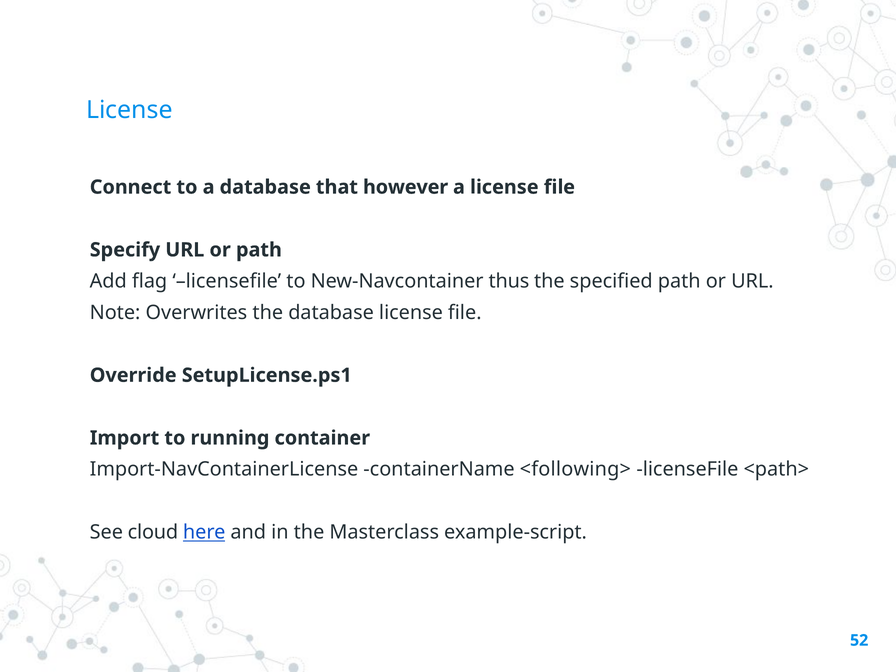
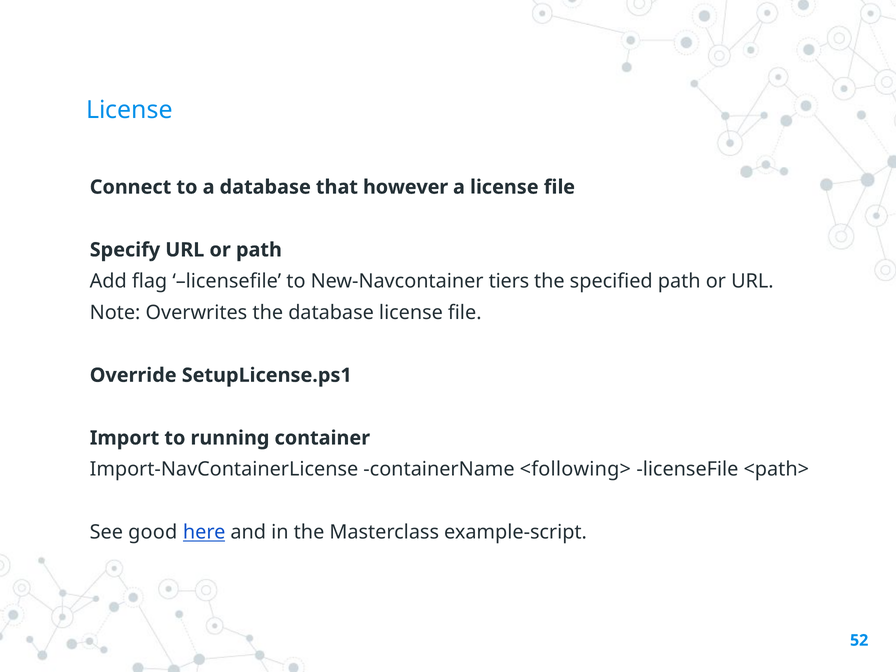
thus: thus -> tiers
cloud: cloud -> good
